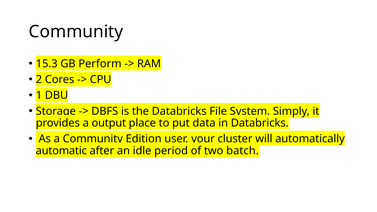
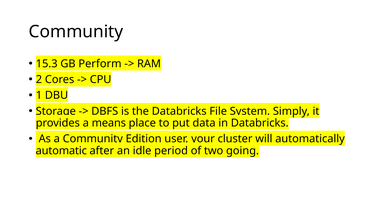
output: output -> means
batch: batch -> going
